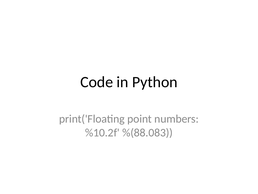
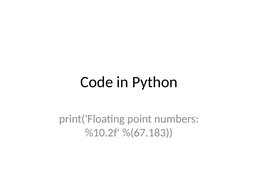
%(88.083: %(88.083 -> %(67.183
